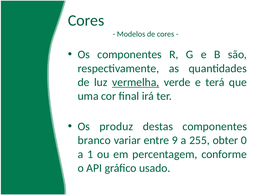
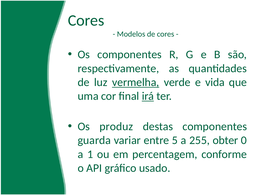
terá: terá -> vida
irá underline: none -> present
branco: branco -> guarda
9: 9 -> 5
